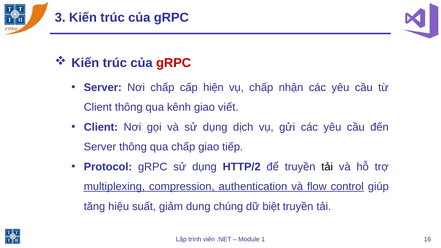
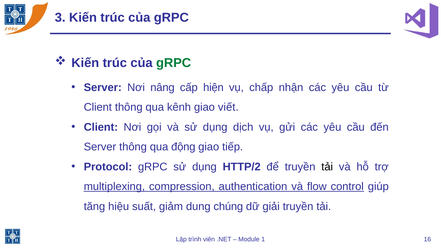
gRPC at (174, 63) colour: red -> green
Nơi chấp: chấp -> nâng
qua chấp: chấp -> động
biệt: biệt -> giải
